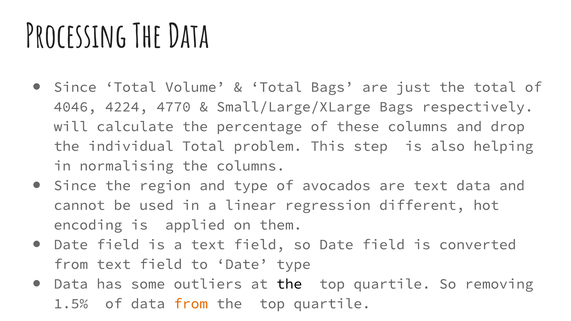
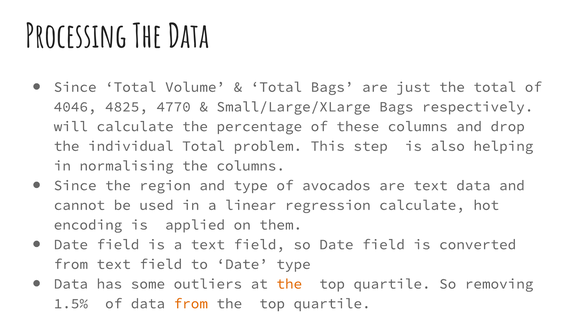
4224: 4224 -> 4825
regression different: different -> calculate
the at (289, 284) colour: black -> orange
